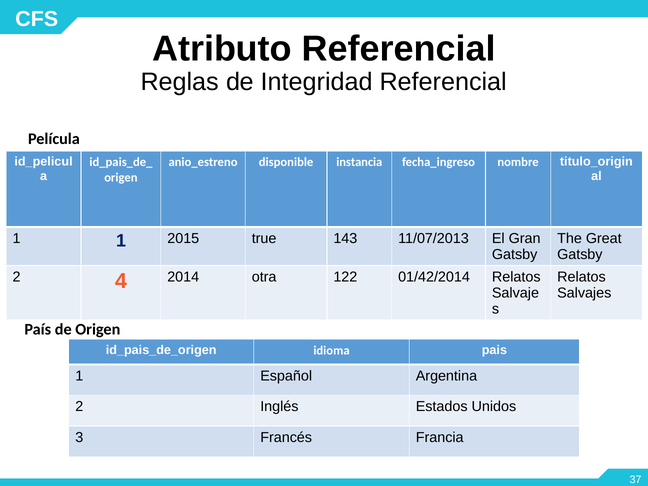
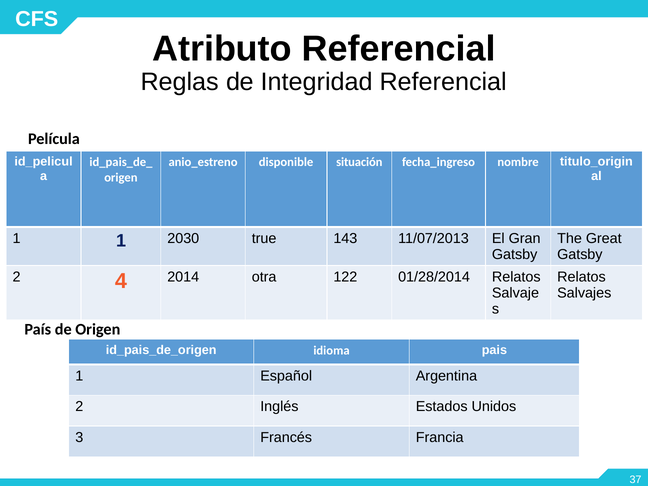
instancia: instancia -> situación
2015: 2015 -> 2030
01/42/2014: 01/42/2014 -> 01/28/2014
